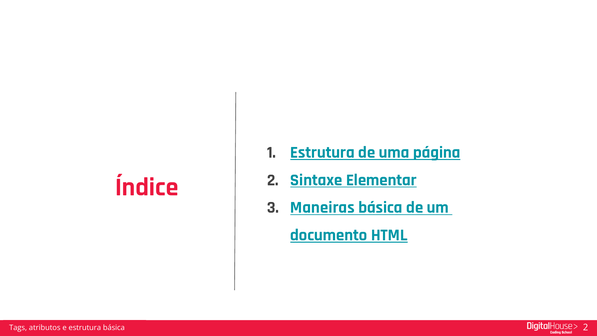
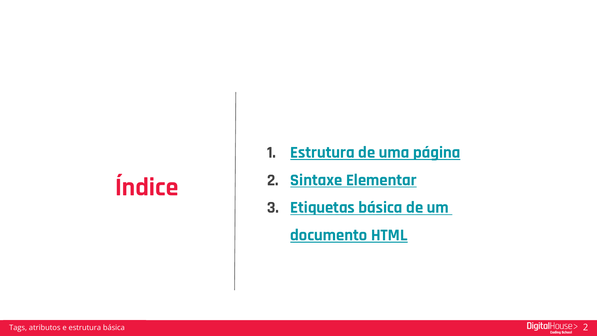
Maneiras: Maneiras -> Etiquetas
